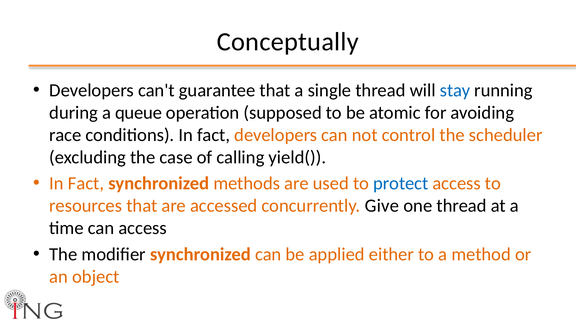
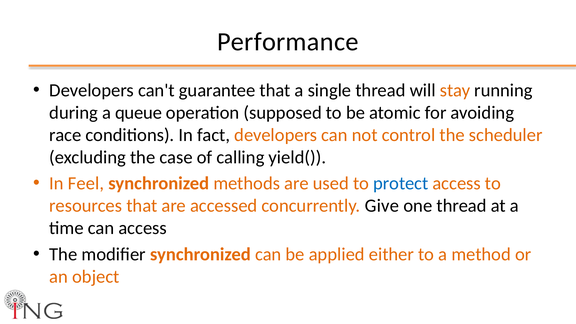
Conceptually: Conceptually -> Performance
stay colour: blue -> orange
Fact at (86, 183): Fact -> Feel
